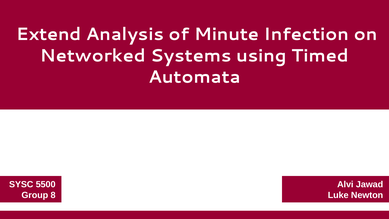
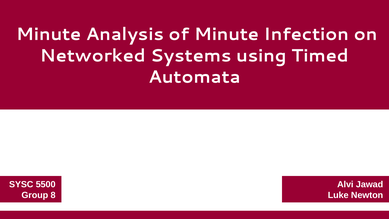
Extend at (49, 34): Extend -> Minute
